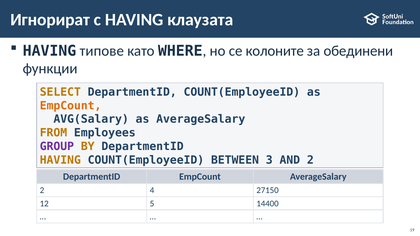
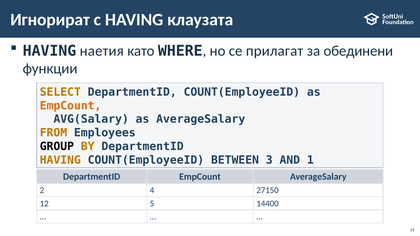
типове: типове -> наетия
колоните: колоните -> прилагат
GROUP colour: purple -> black
AND 2: 2 -> 1
